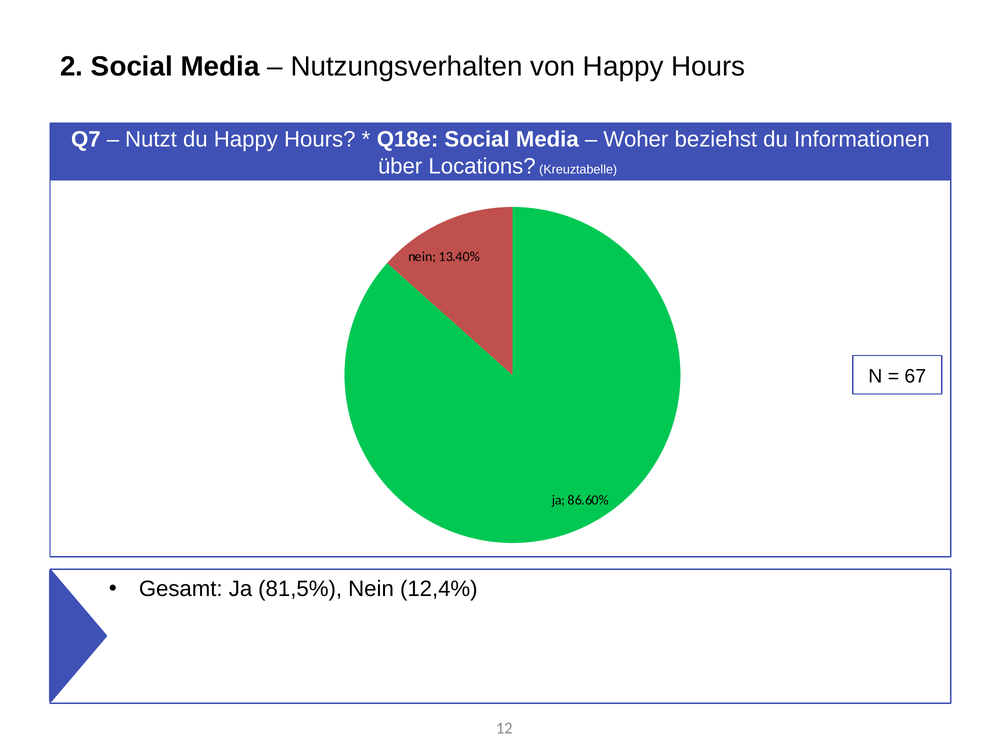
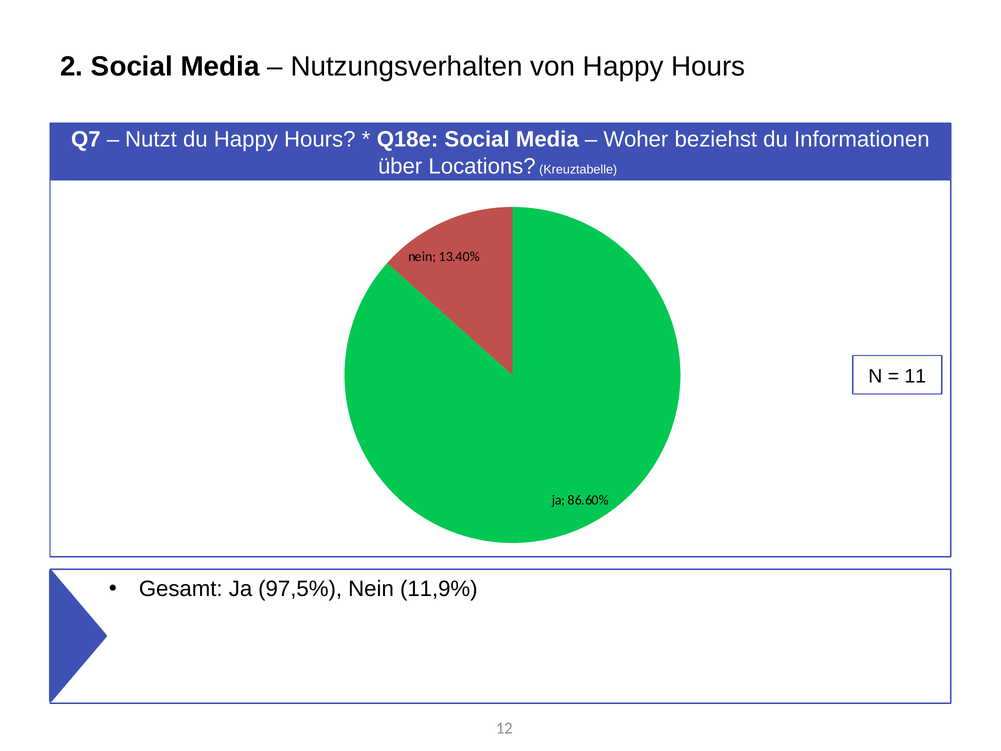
67: 67 -> 11
81,5%: 81,5% -> 97,5%
12,4%: 12,4% -> 11,9%
